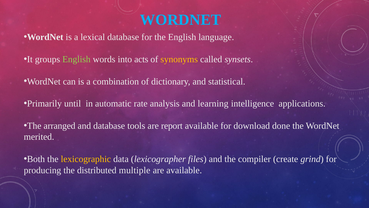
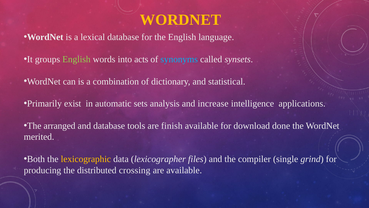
WORDNET at (180, 20) colour: light blue -> yellow
synonyms colour: yellow -> light blue
until: until -> exist
rate: rate -> sets
learning: learning -> increase
report: report -> finish
create: create -> single
multiple: multiple -> crossing
